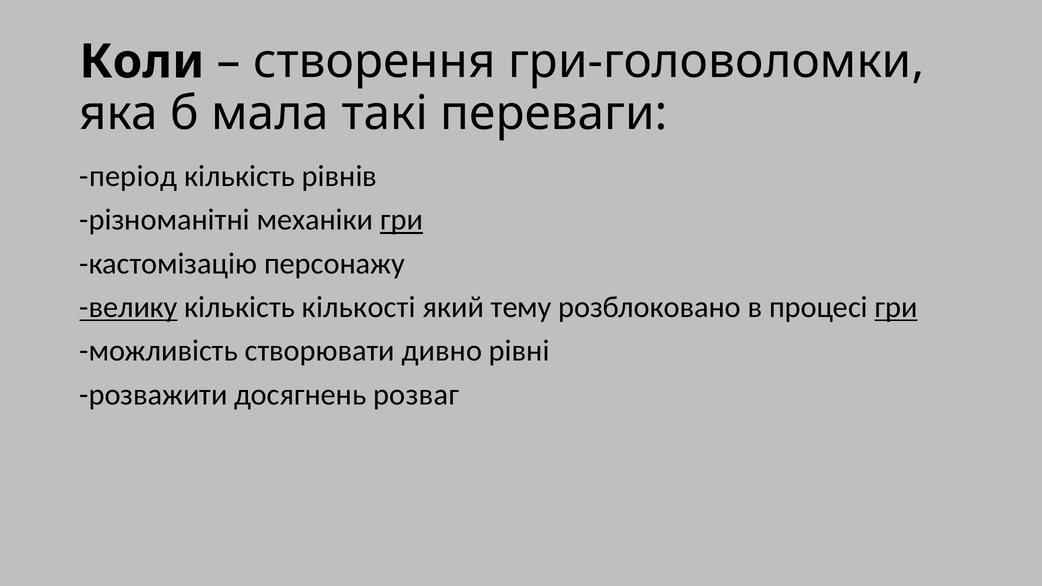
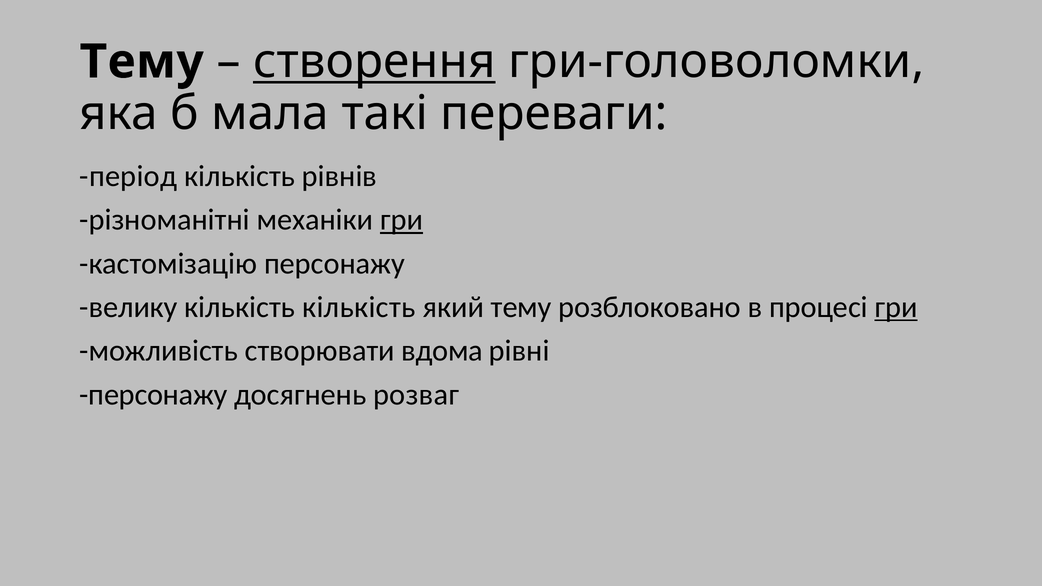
Коли at (142, 62): Коли -> Тему
створення underline: none -> present
велику underline: present -> none
кількість кількості: кількості -> кількість
дивно: дивно -> вдома
розважити at (153, 395): розважити -> персонажу
